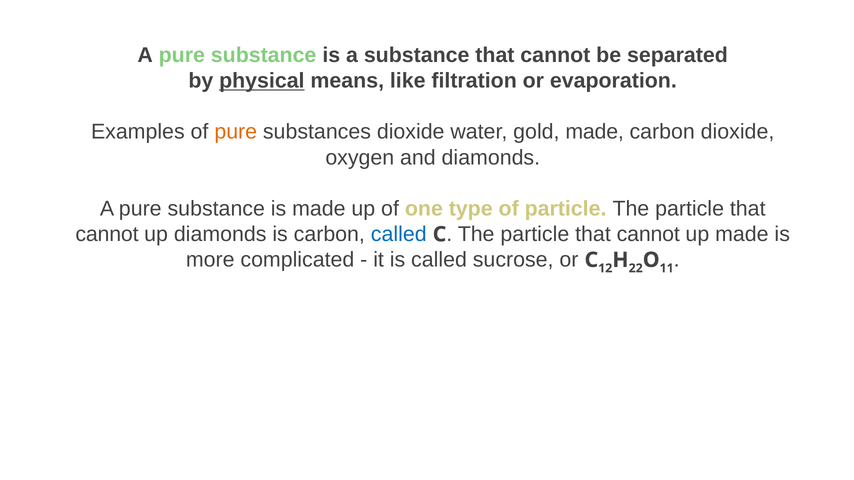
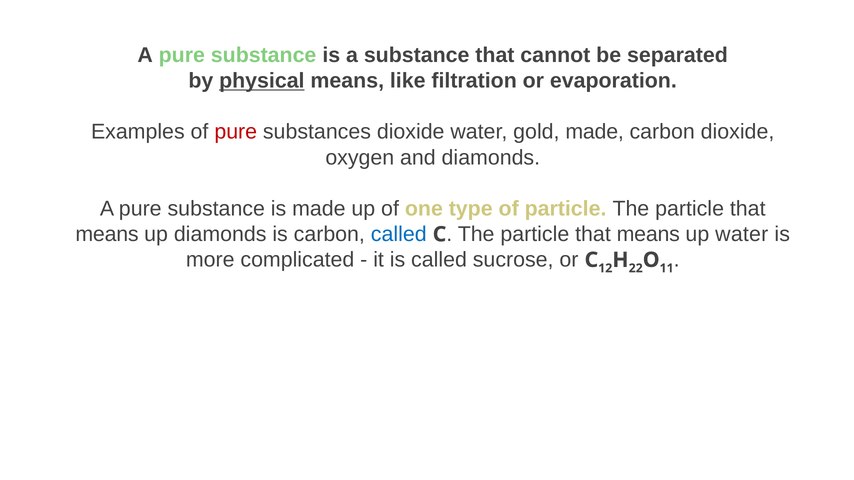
pure at (236, 132) colour: orange -> red
cannot at (107, 234): cannot -> means
cannot at (648, 234): cannot -> means
up made: made -> water
